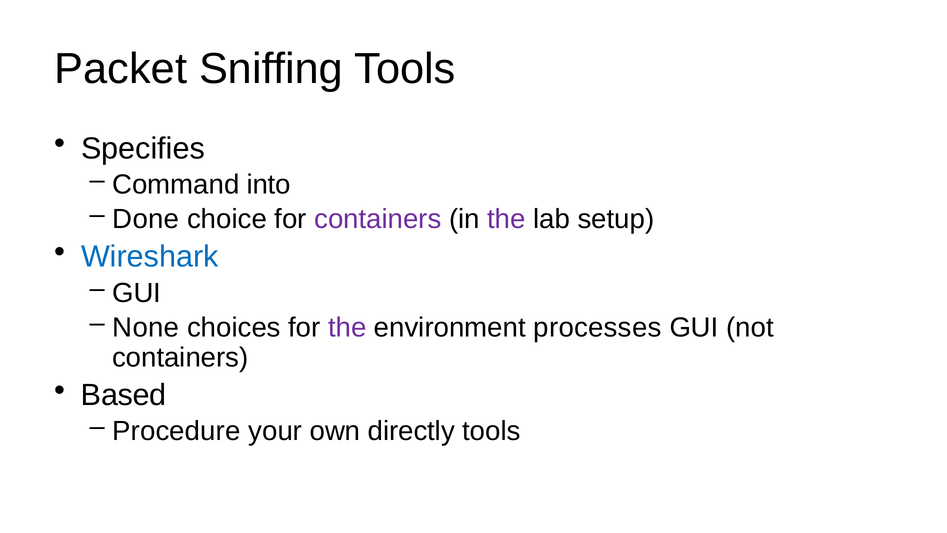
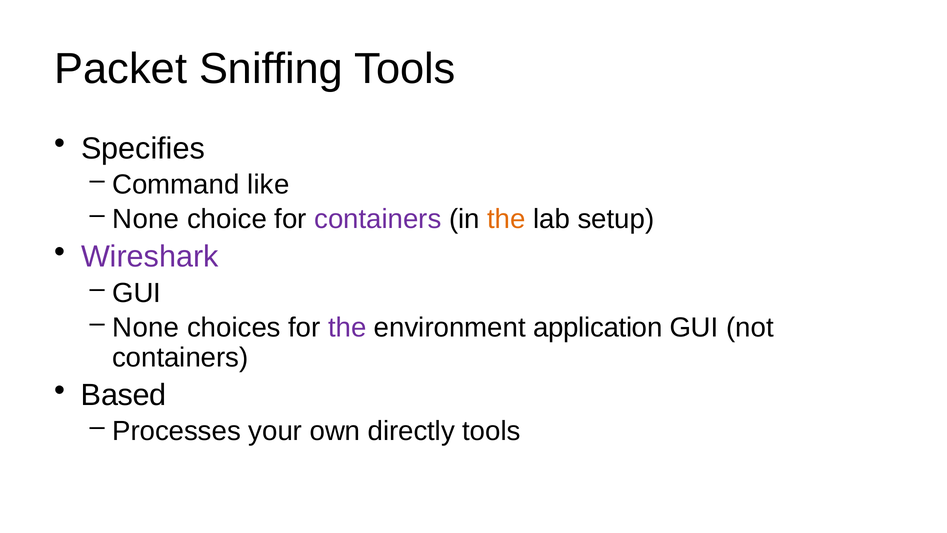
into: into -> like
Done at (146, 219): Done -> None
the at (506, 219) colour: purple -> orange
Wireshark colour: blue -> purple
processes: processes -> application
Procedure: Procedure -> Processes
